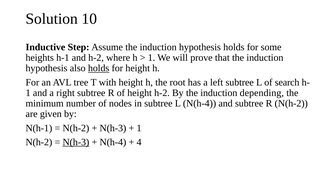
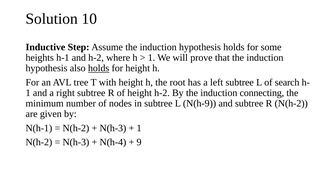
depending: depending -> connecting
L N(h-4: N(h-4 -> N(h-9
N(h-3 at (76, 142) underline: present -> none
4: 4 -> 9
